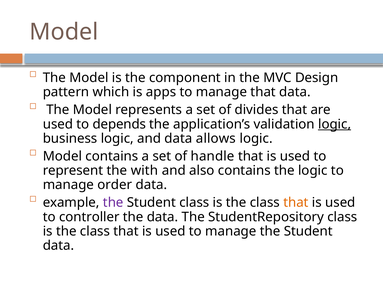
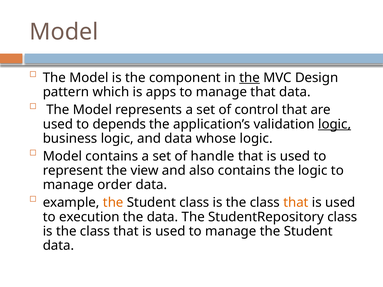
the at (250, 78) underline: none -> present
divides: divides -> control
allows: allows -> whose
with: with -> view
the at (113, 203) colour: purple -> orange
controller: controller -> execution
